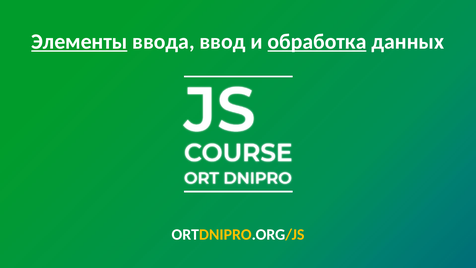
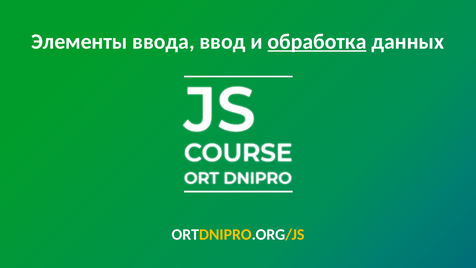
Элементы underline: present -> none
